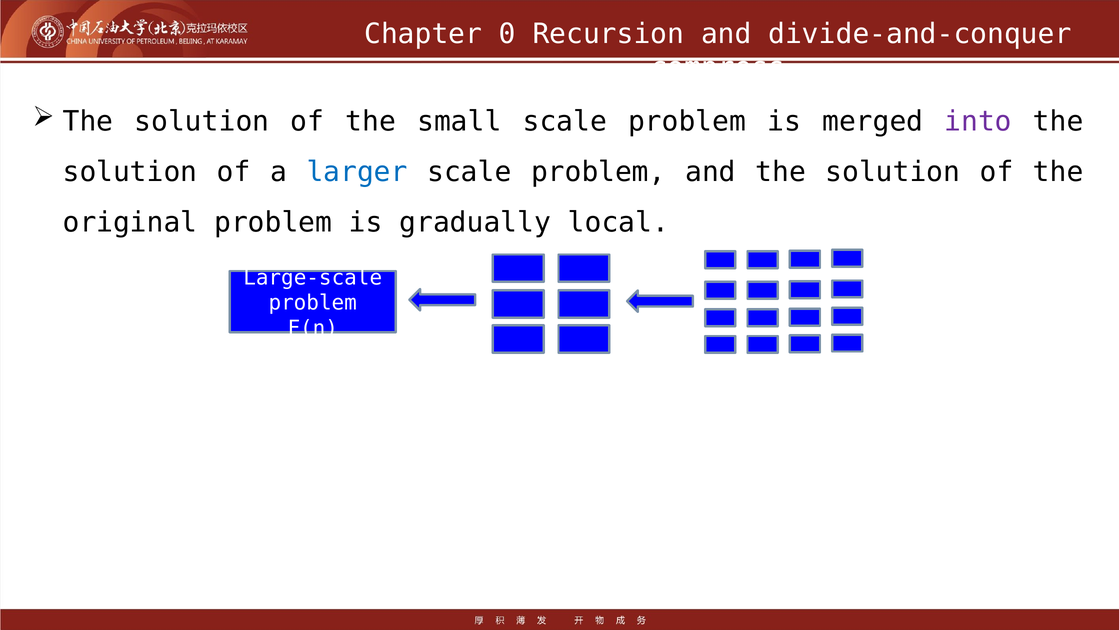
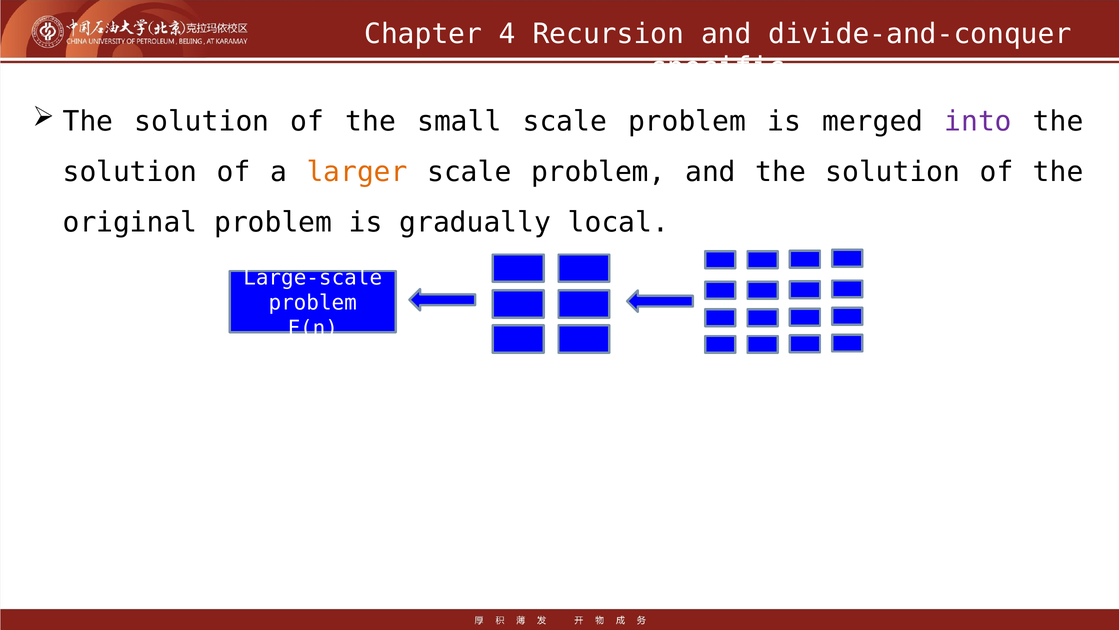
0: 0 -> 4
compress: compress -> specific
larger colour: blue -> orange
